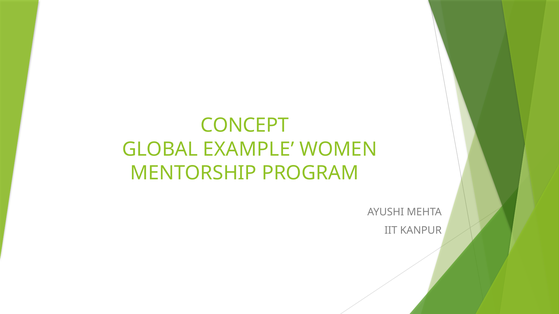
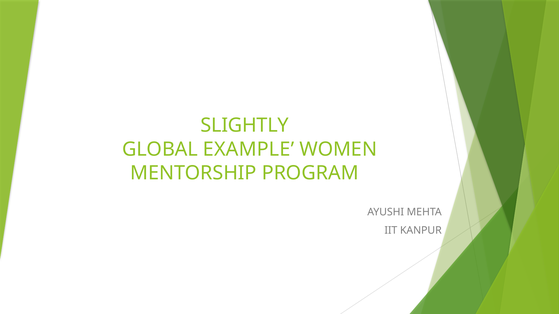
CONCEPT: CONCEPT -> SLIGHTLY
